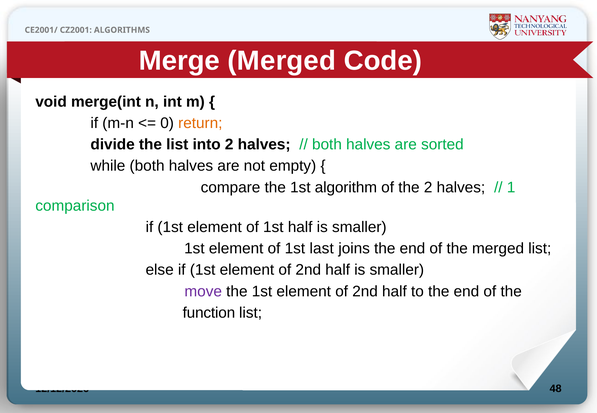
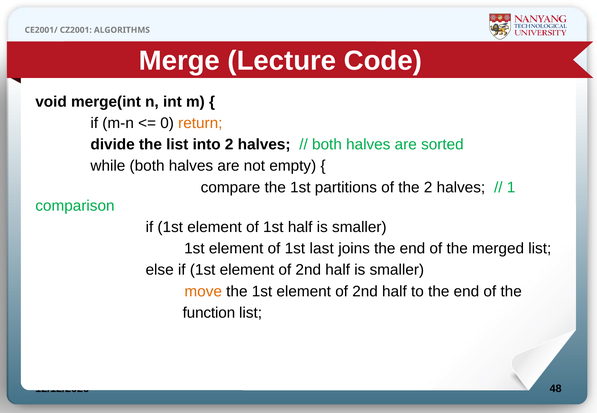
Merge Merged: Merged -> Lecture
algorithm: algorithm -> partitions
move colour: purple -> orange
